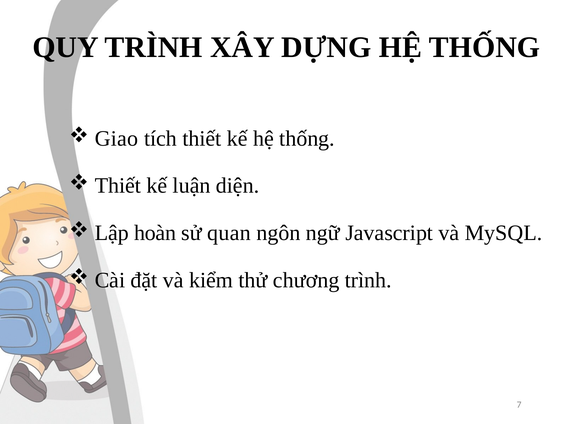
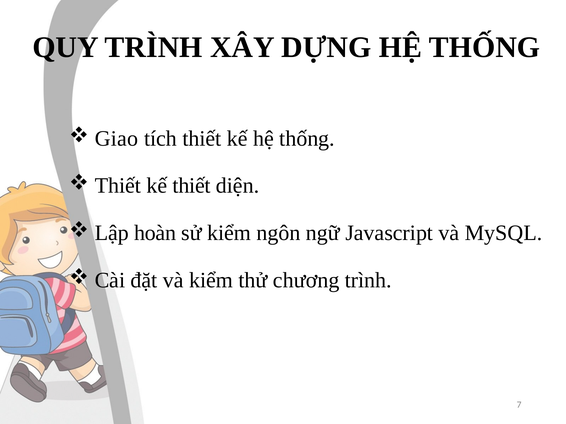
kế luận: luận -> thiết
sử quan: quan -> kiểm
